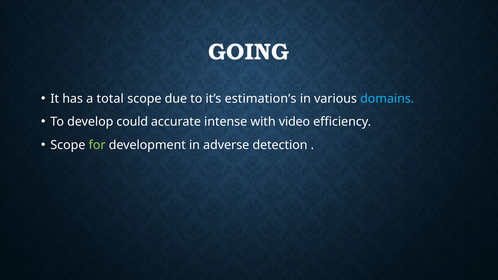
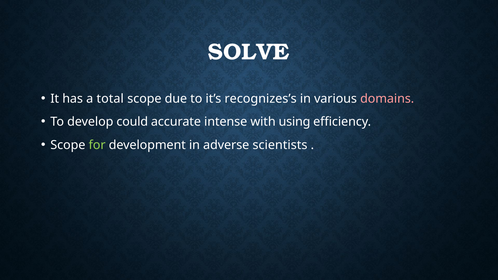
GOING: GOING -> SOLVE
estimation’s: estimation’s -> recognizes’s
domains colour: light blue -> pink
video: video -> using
detection: detection -> scientists
